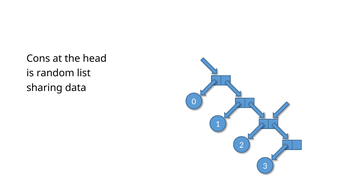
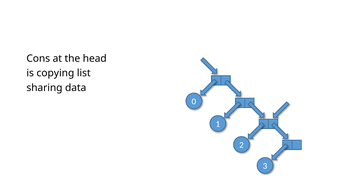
random: random -> copying
